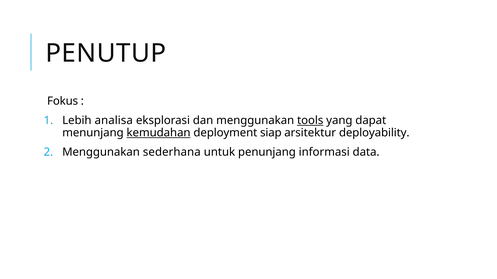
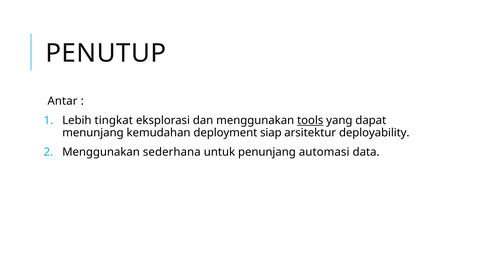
Fokus: Fokus -> Antar
analisa: analisa -> tingkat
kemudahan underline: present -> none
informasi: informasi -> automasi
